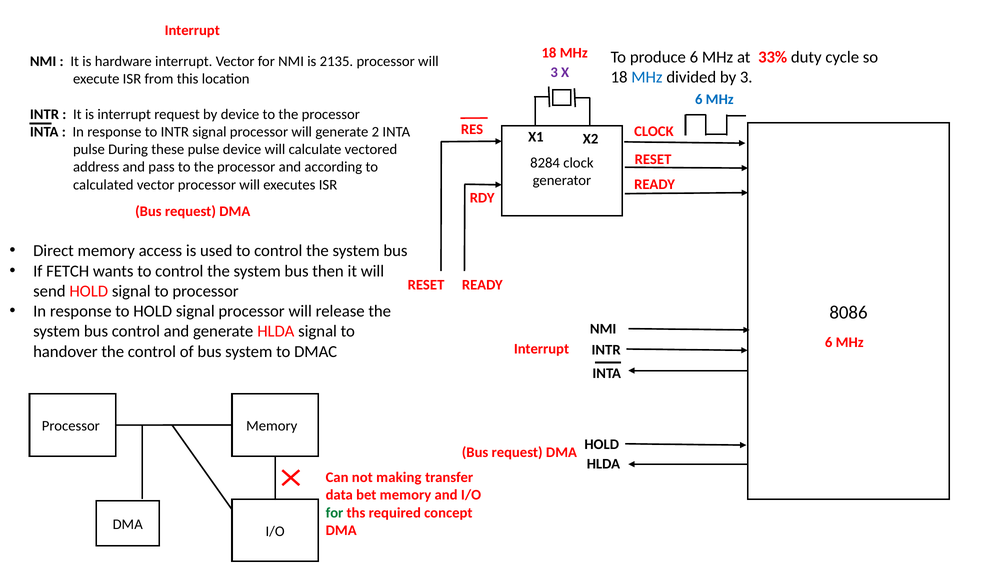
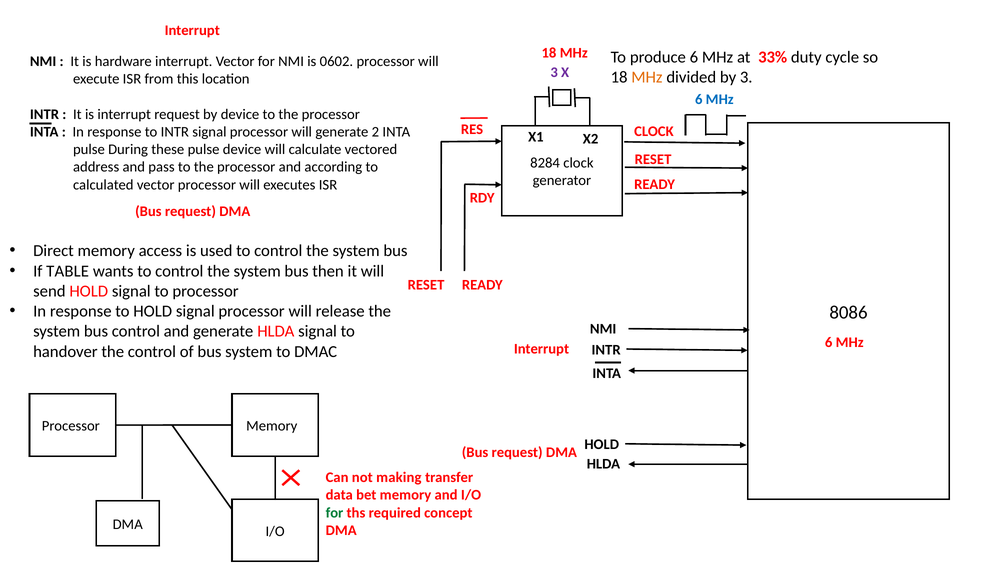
2135: 2135 -> 0602
MHz at (647, 77) colour: blue -> orange
FETCH: FETCH -> TABLE
